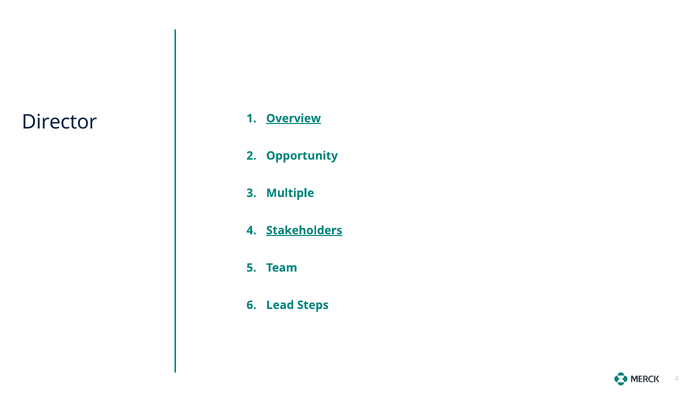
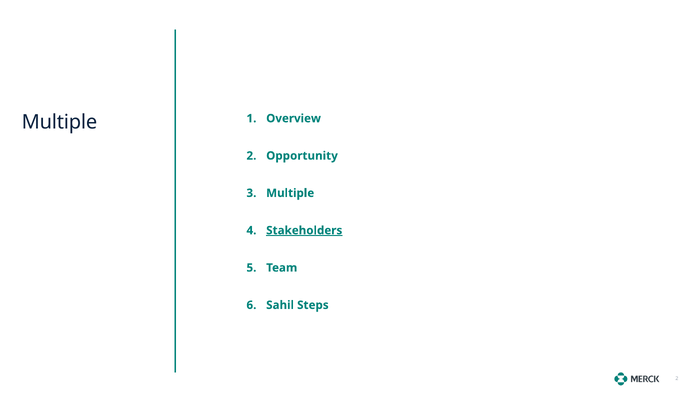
Director at (59, 122): Director -> Multiple
Overview underline: present -> none
Lead: Lead -> Sahil
